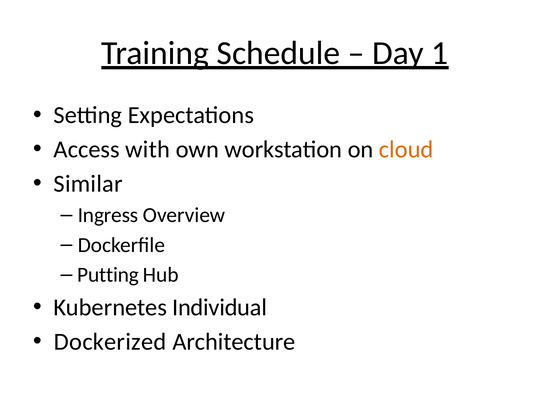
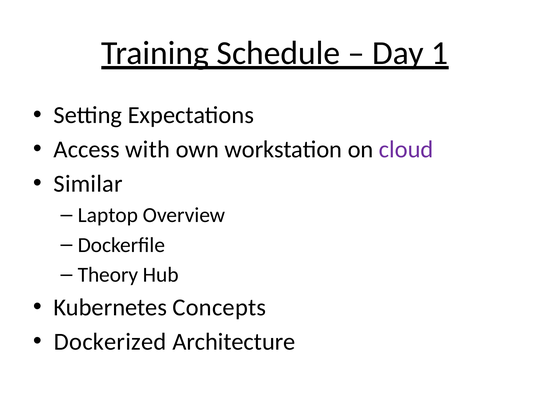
cloud colour: orange -> purple
Ingress: Ingress -> Laptop
Putting: Putting -> Theory
Individual: Individual -> Concepts
